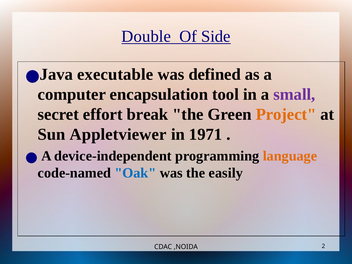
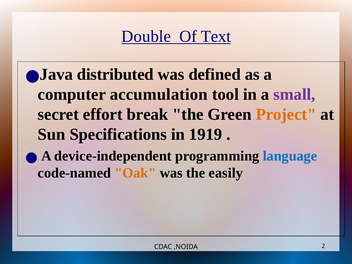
Side: Side -> Text
executable: executable -> distributed
encapsulation: encapsulation -> accumulation
Appletviewer: Appletviewer -> Specifications
1971: 1971 -> 1919
language colour: orange -> blue
Oak colour: blue -> orange
